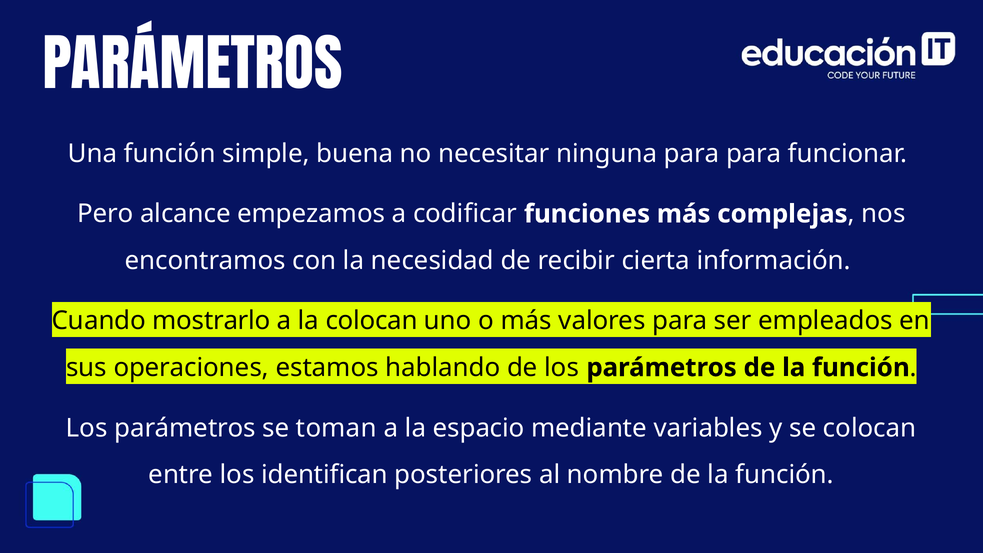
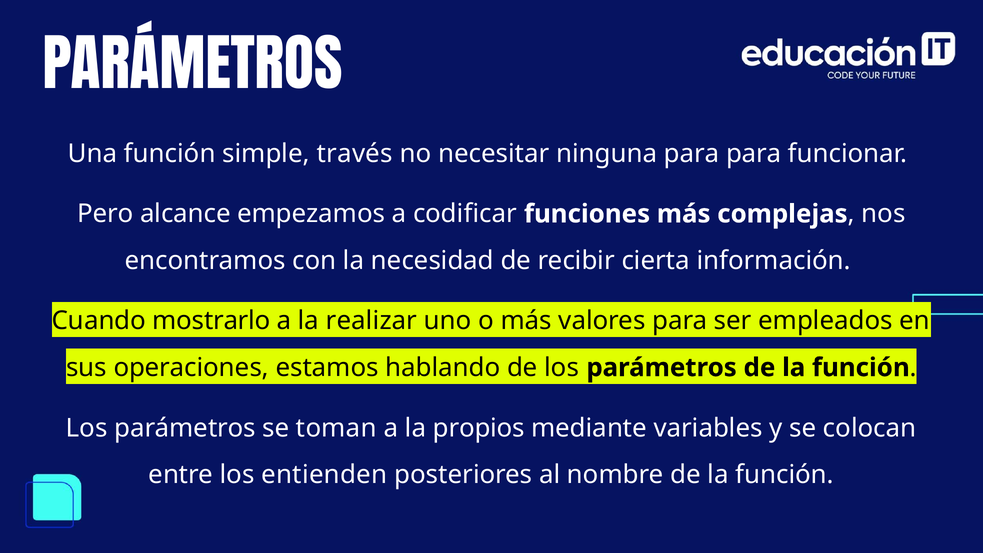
buena: buena -> través
la colocan: colocan -> realizar
espacio: espacio -> propios
identifican: identifican -> entienden
